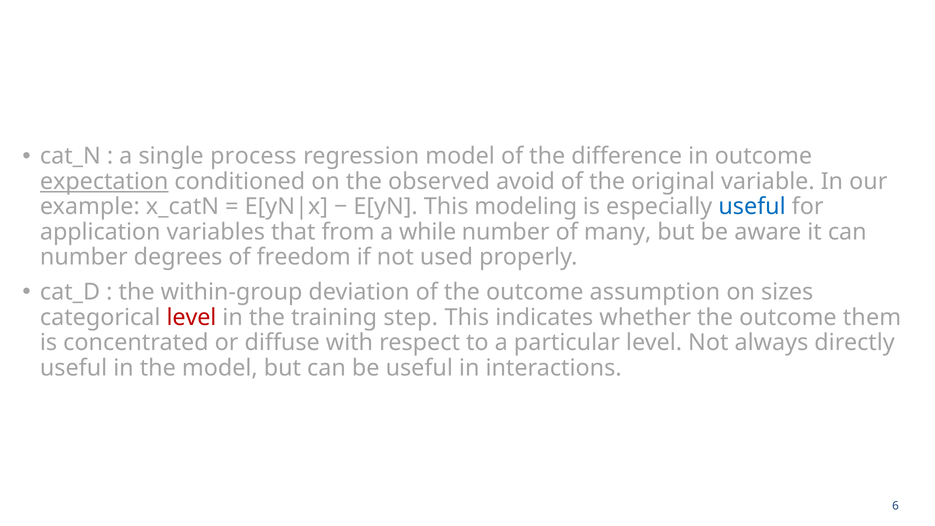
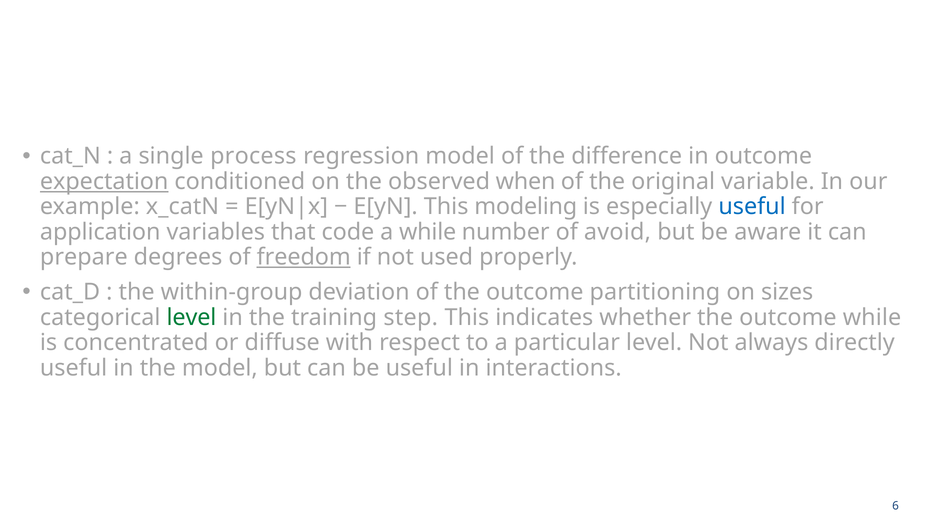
avoid: avoid -> when
from: from -> code
many: many -> avoid
number at (84, 257): number -> prepare
freedom underline: none -> present
assumption: assumption -> partitioning
level at (191, 317) colour: red -> green
outcome them: them -> while
